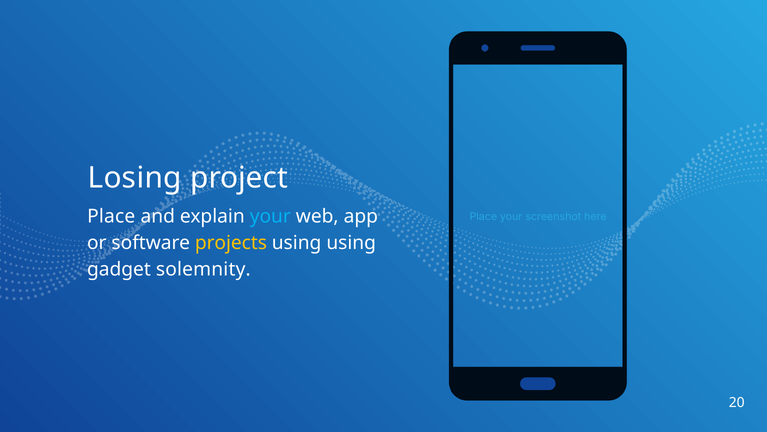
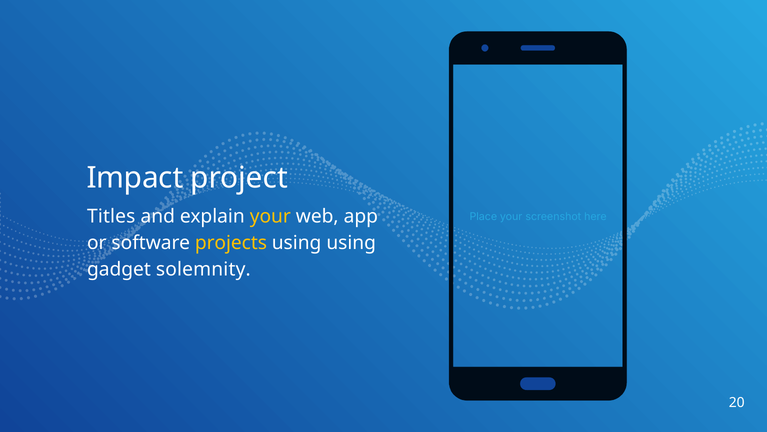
Losing: Losing -> Impact
Place at (111, 216): Place -> Titles
your at (270, 216) colour: light blue -> yellow
